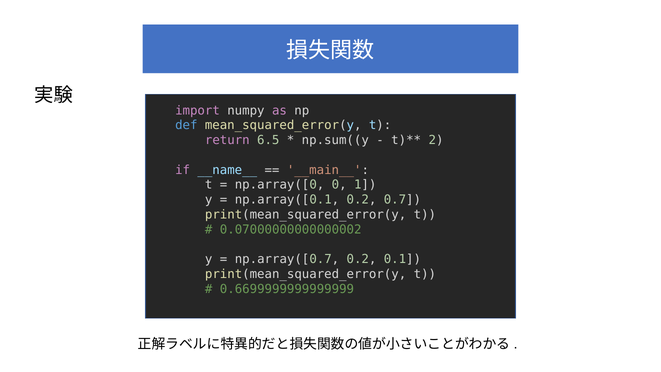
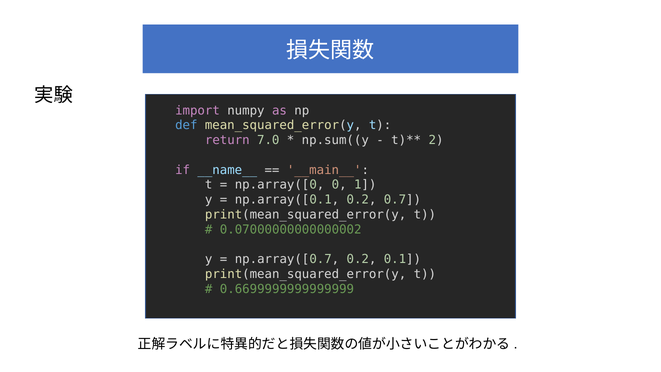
6.5: 6.5 -> 7.0
